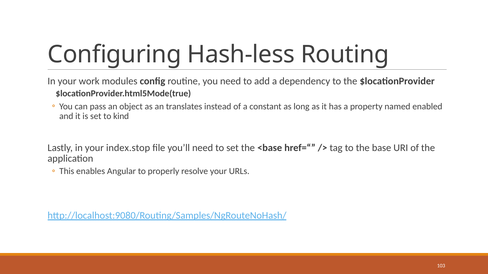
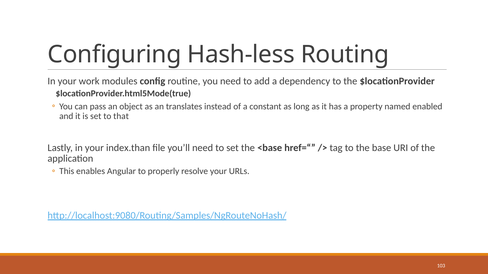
kind: kind -> that
index.stop: index.stop -> index.than
